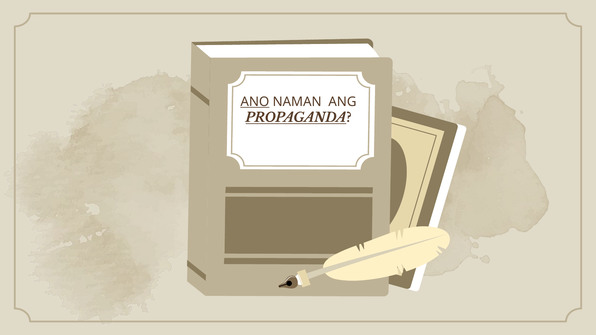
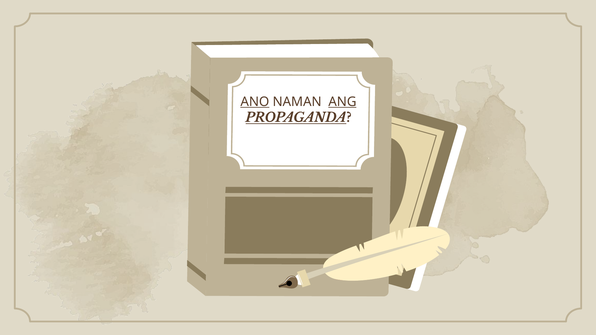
ANG at (342, 102) underline: none -> present
